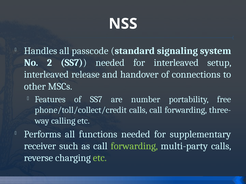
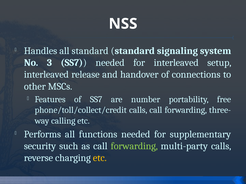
all passcode: passcode -> standard
2: 2 -> 3
receiver: receiver -> security
etc at (100, 158) colour: light green -> yellow
